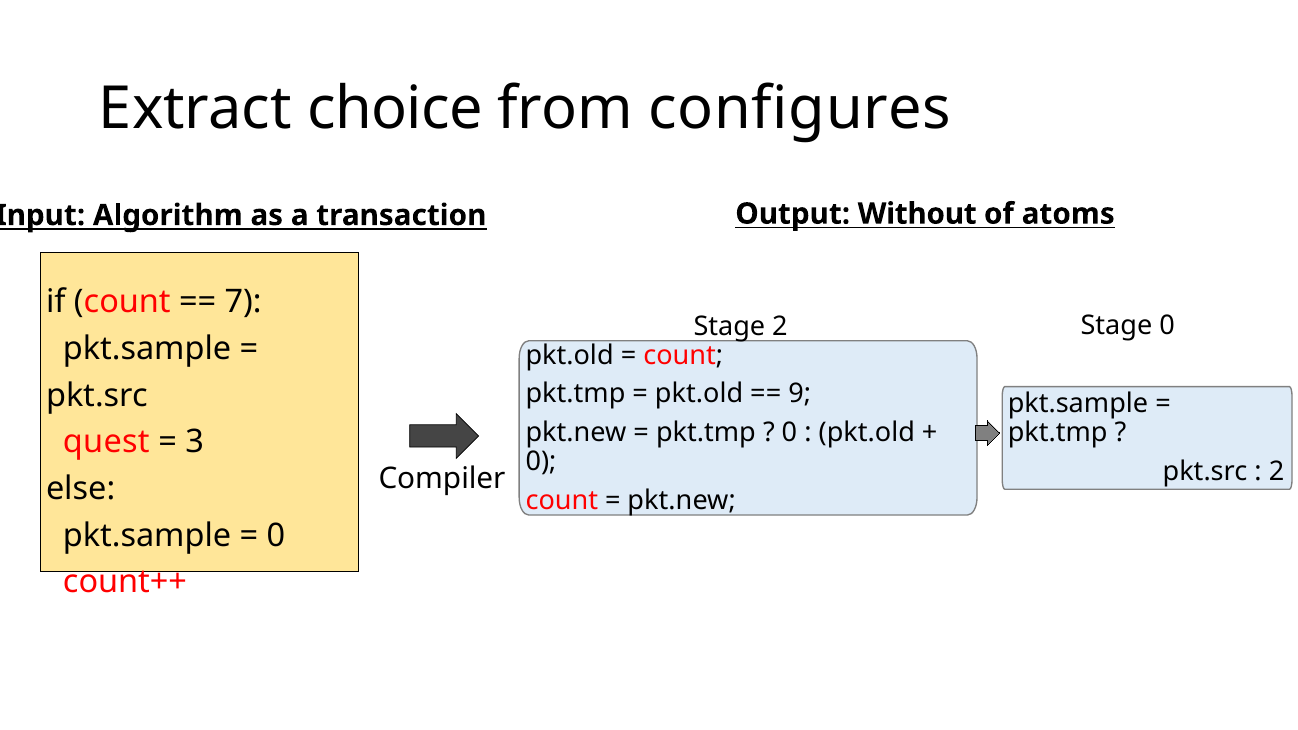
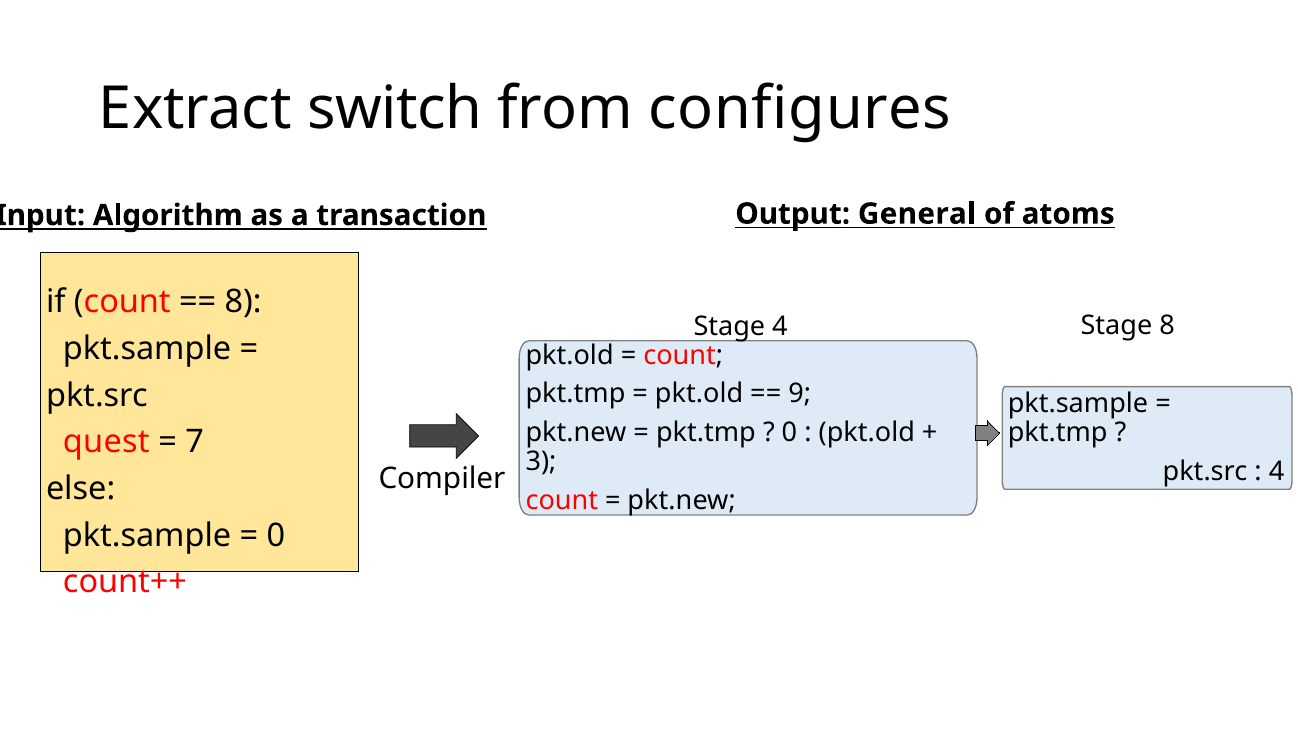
choice: choice -> switch
Without: Without -> General
7 at (243, 302): 7 -> 8
Stage 0: 0 -> 8
Stage 2: 2 -> 4
3: 3 -> 7
0 at (541, 462): 0 -> 3
2 at (1277, 472): 2 -> 4
